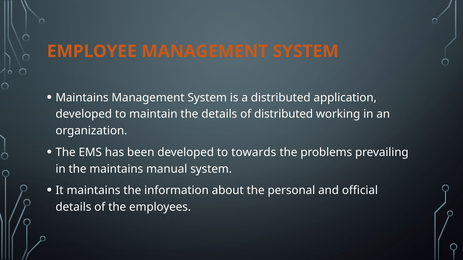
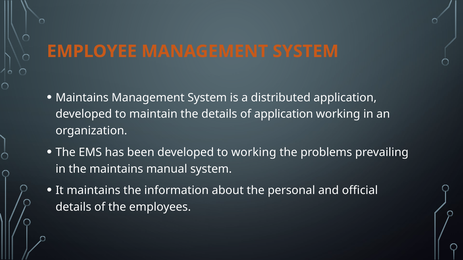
of distributed: distributed -> application
to towards: towards -> working
